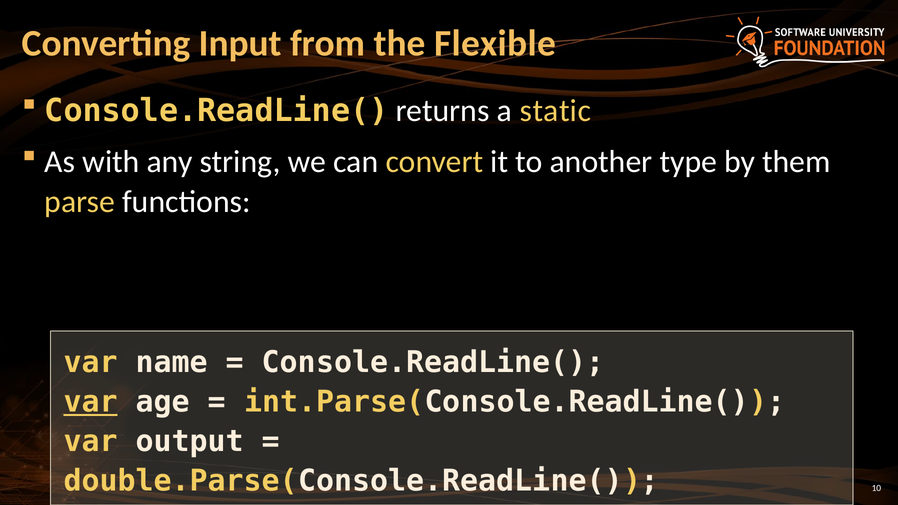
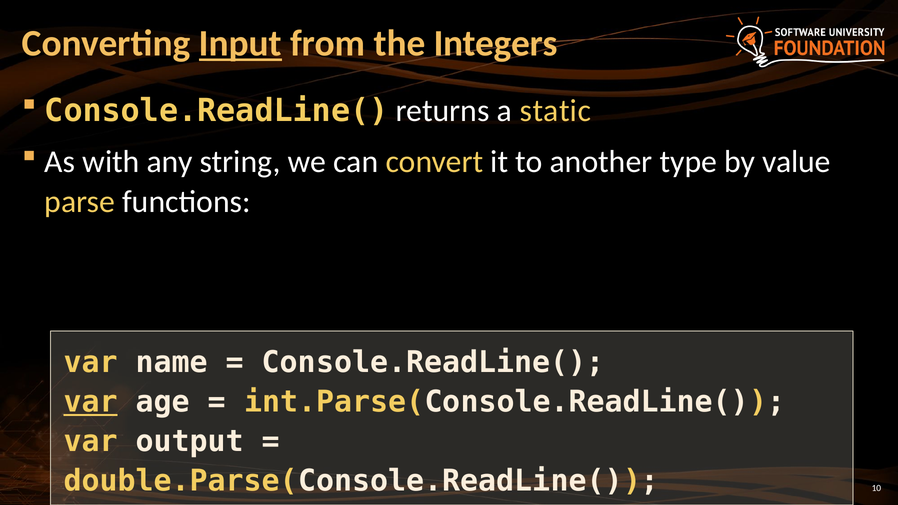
Input underline: none -> present
Flexible: Flexible -> Integers
them: them -> value
